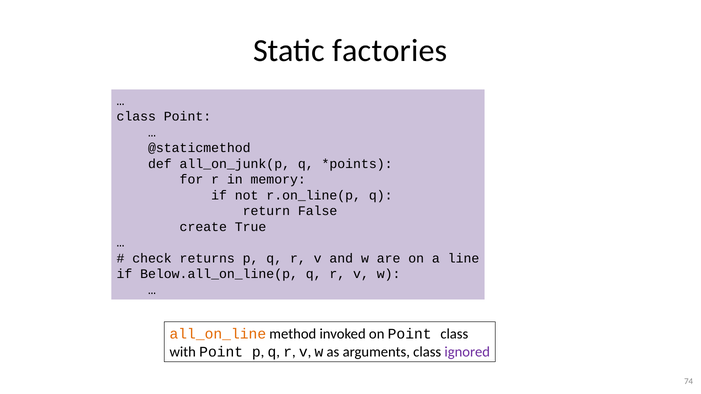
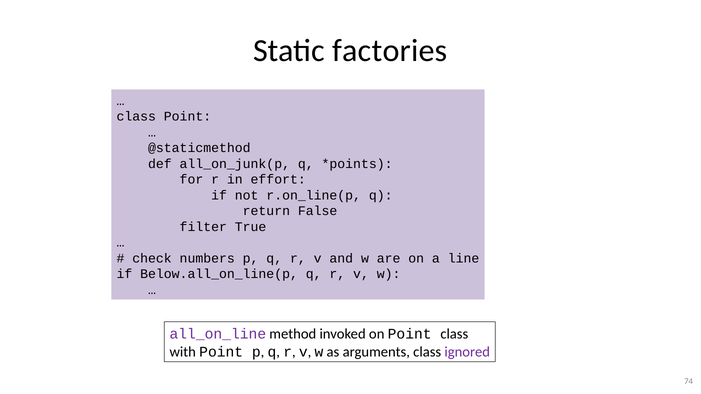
memory: memory -> effort
create: create -> filter
returns: returns -> numbers
all_on_line colour: orange -> purple
